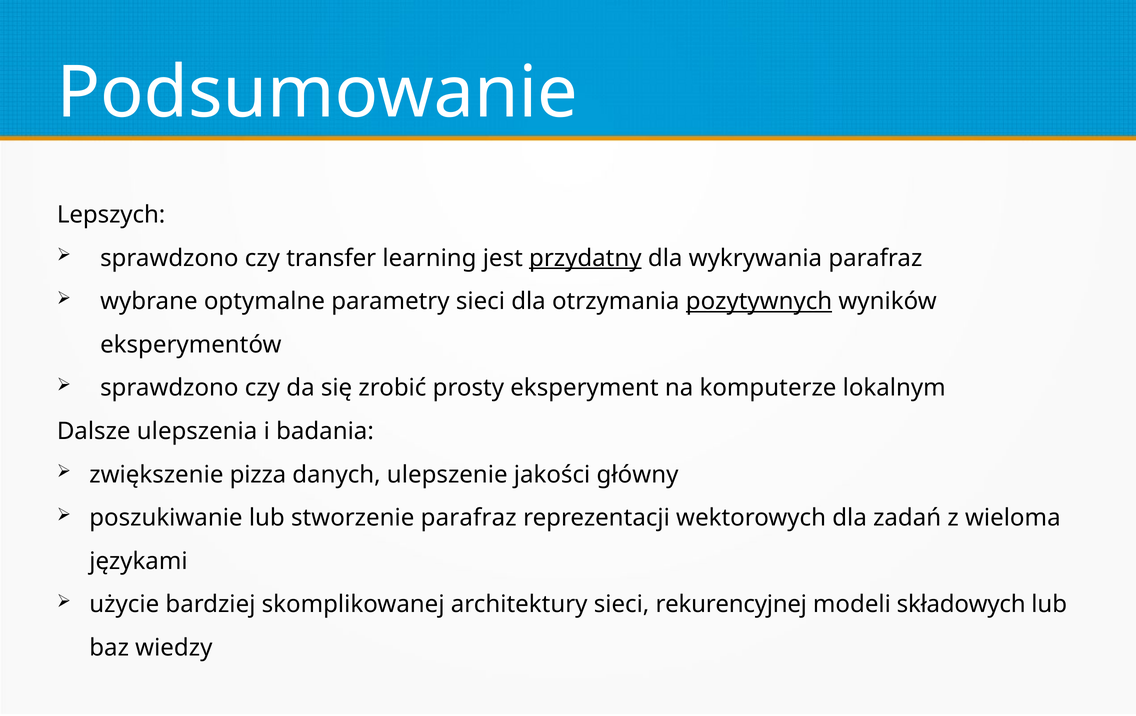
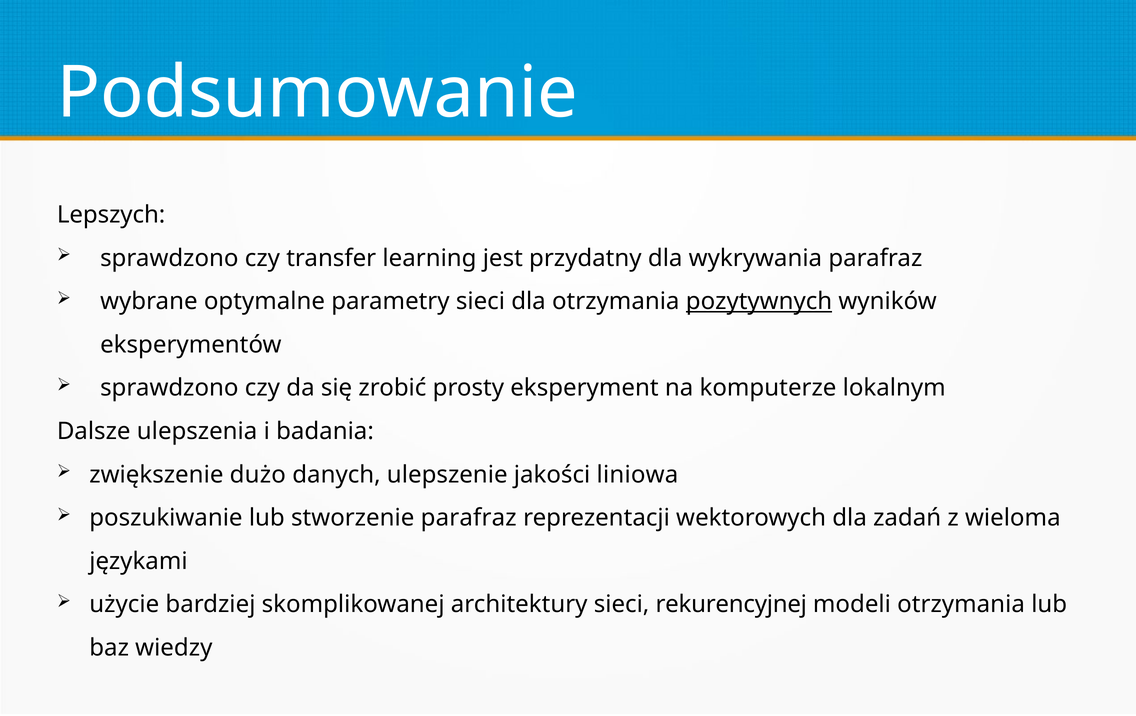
przydatny underline: present -> none
pizza: pizza -> dużo
główny: główny -> liniowa
modeli składowych: składowych -> otrzymania
